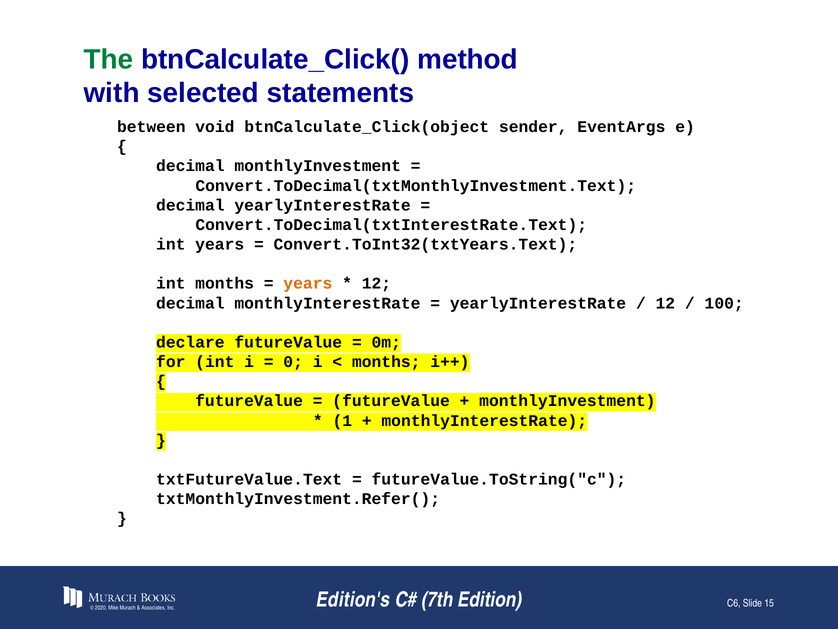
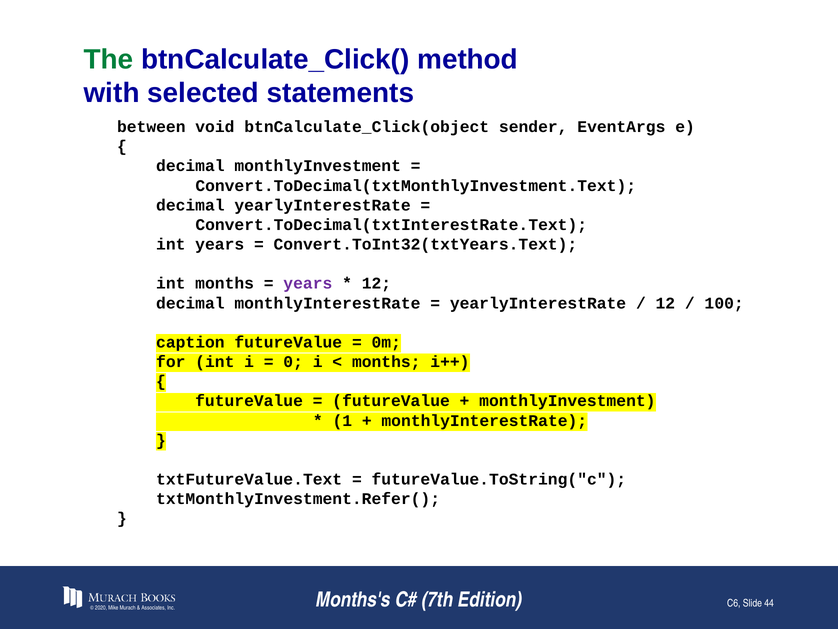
years at (308, 283) colour: orange -> purple
declare: declare -> caption
Edition's: Edition's -> Months's
15: 15 -> 44
